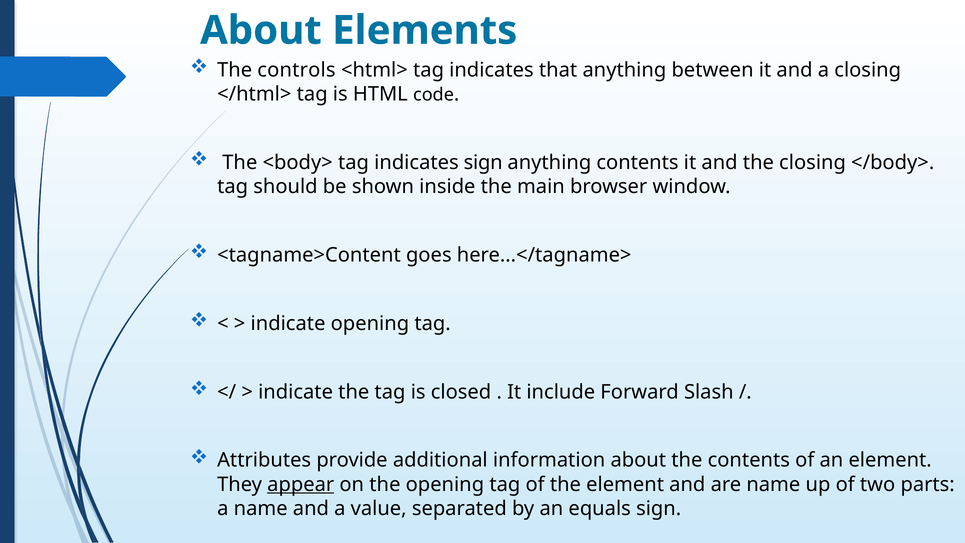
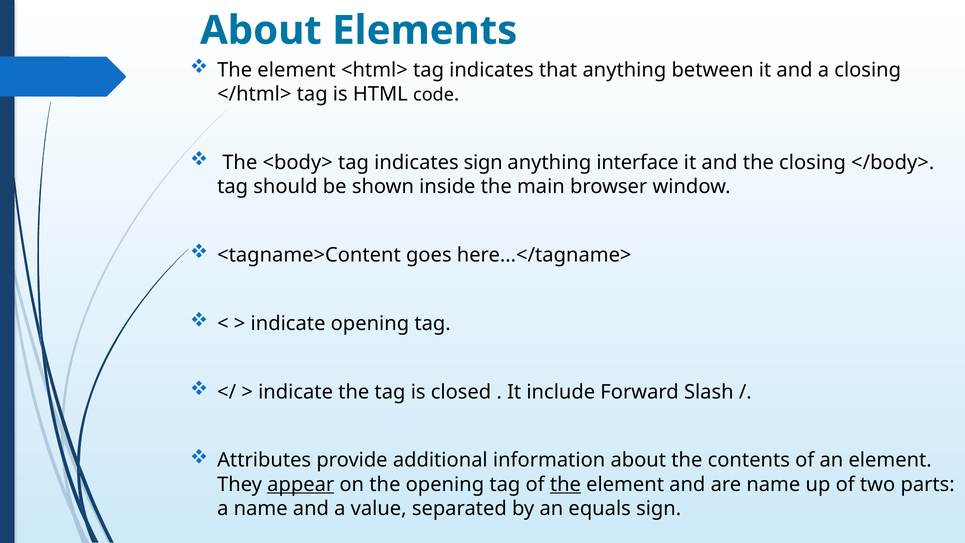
controls at (296, 70): controls -> element
anything contents: contents -> interface
the at (565, 484) underline: none -> present
